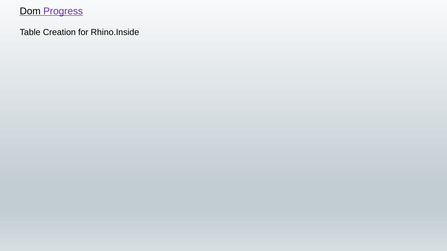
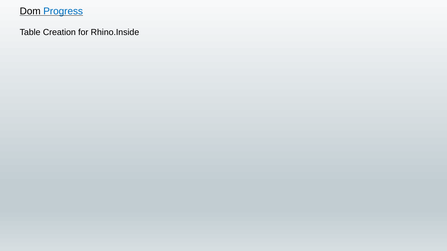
Progress colour: purple -> blue
